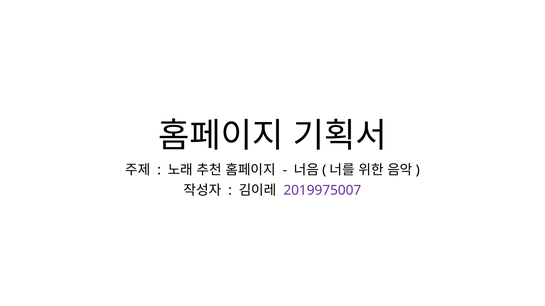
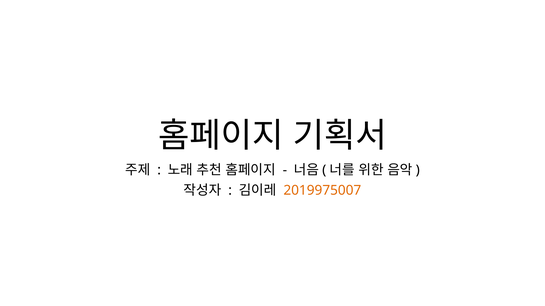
2019975007 colour: purple -> orange
